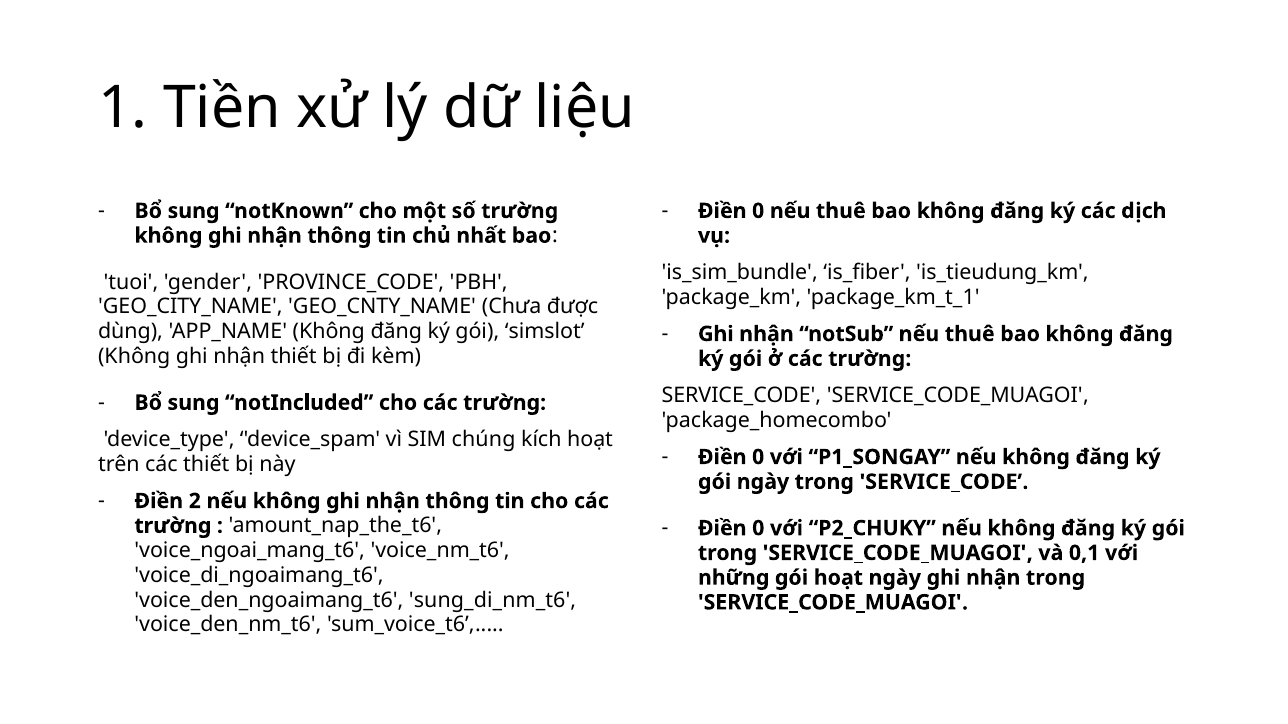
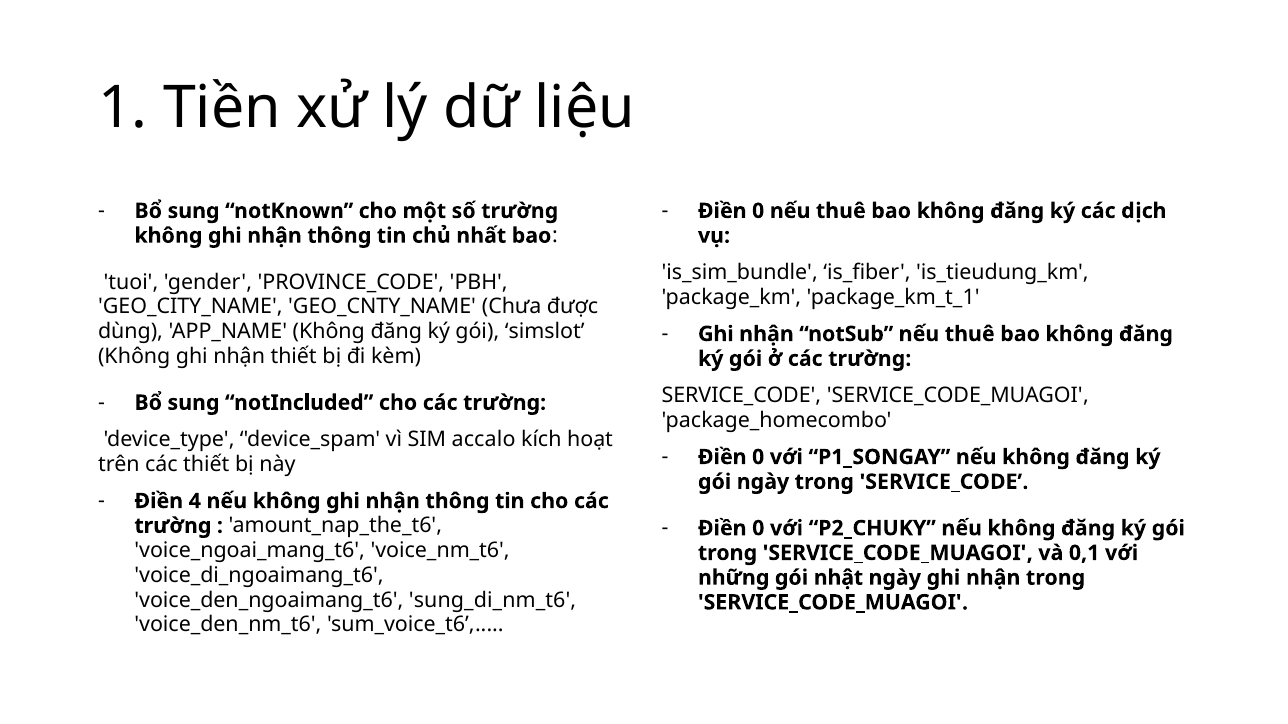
chúng: chúng -> accalo
2: 2 -> 4
gói hoạt: hoạt -> nhật
